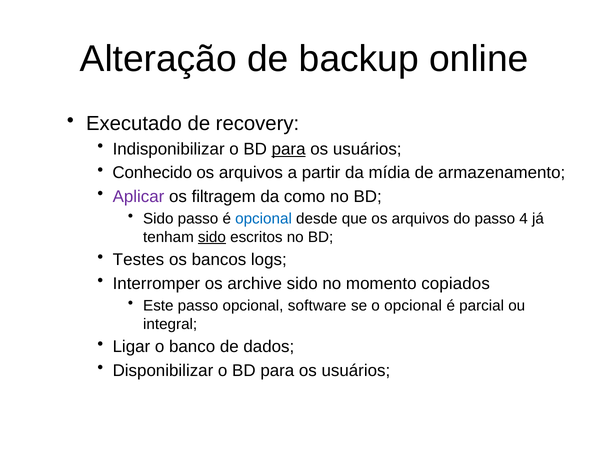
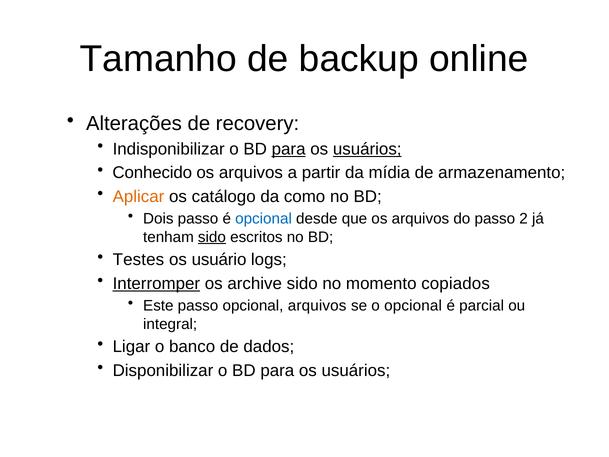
Alteração: Alteração -> Tamanho
Executado: Executado -> Alterações
usuários at (367, 149) underline: none -> present
Aplicar colour: purple -> orange
filtragem: filtragem -> catálogo
Sido at (158, 219): Sido -> Dois
4: 4 -> 2
bancos: bancos -> usuário
Interromper underline: none -> present
opcional software: software -> arquivos
